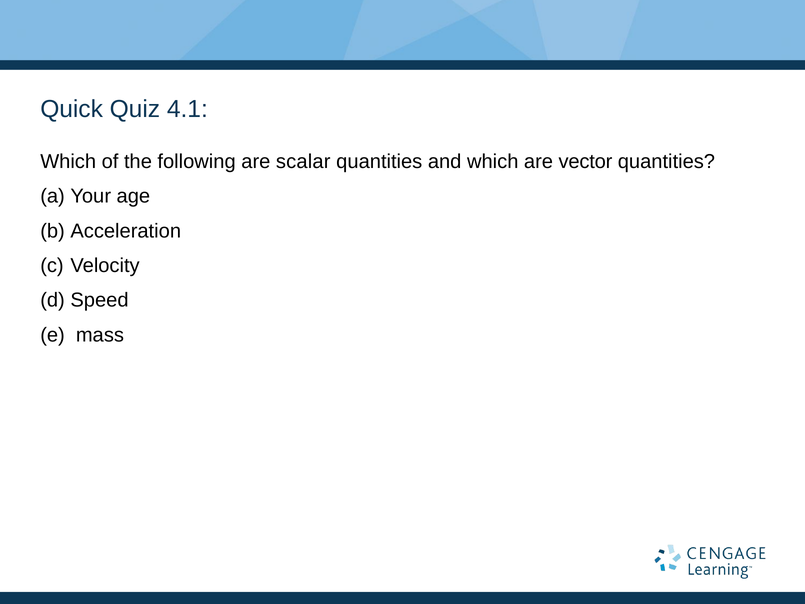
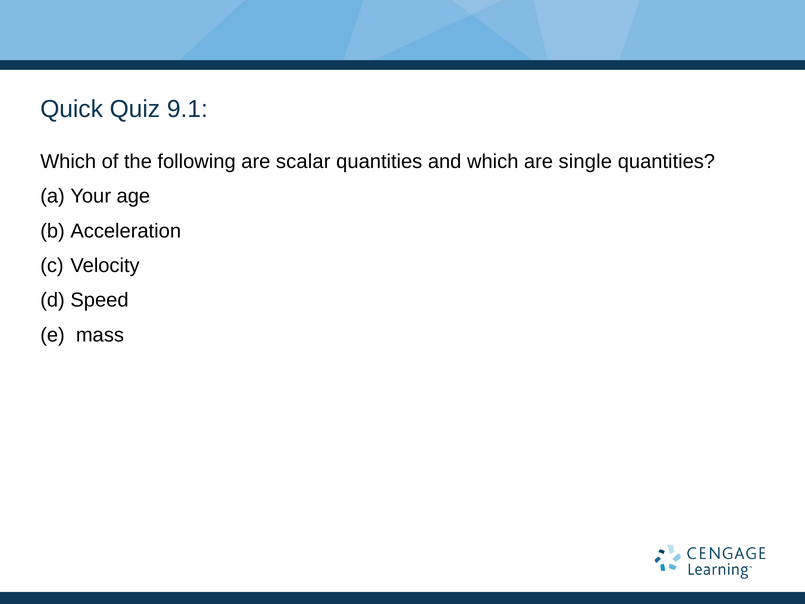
4.1: 4.1 -> 9.1
vector: vector -> single
